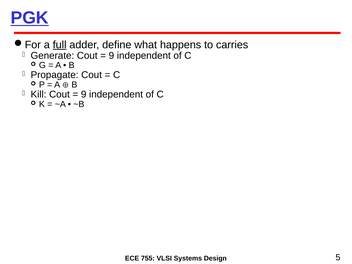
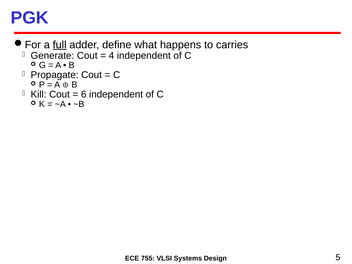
PGK underline: present -> none
9 at (111, 56): 9 -> 4
9 at (84, 94): 9 -> 6
